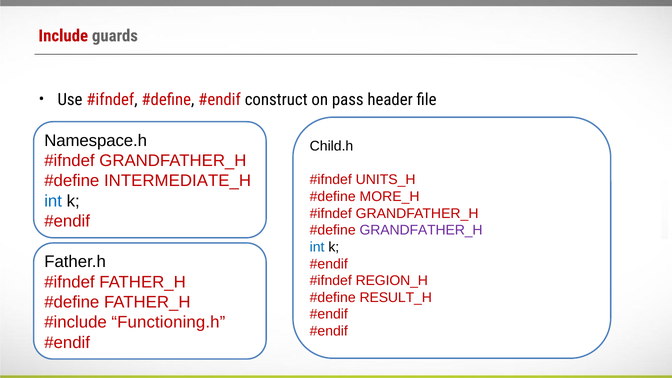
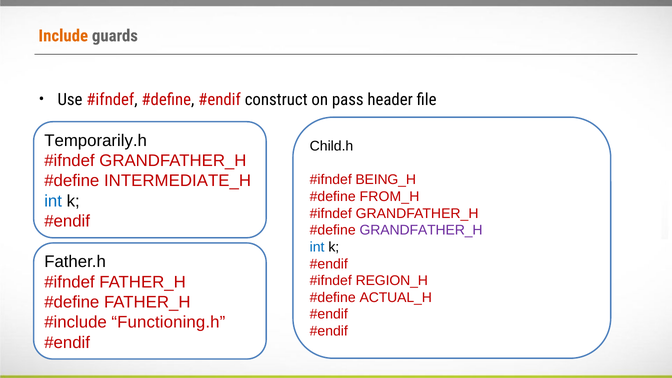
Include colour: red -> orange
Namespace.h: Namespace.h -> Temporarily.h
UNITS_H: UNITS_H -> BEING_H
MORE_H: MORE_H -> FROM_H
RESULT_H: RESULT_H -> ACTUAL_H
